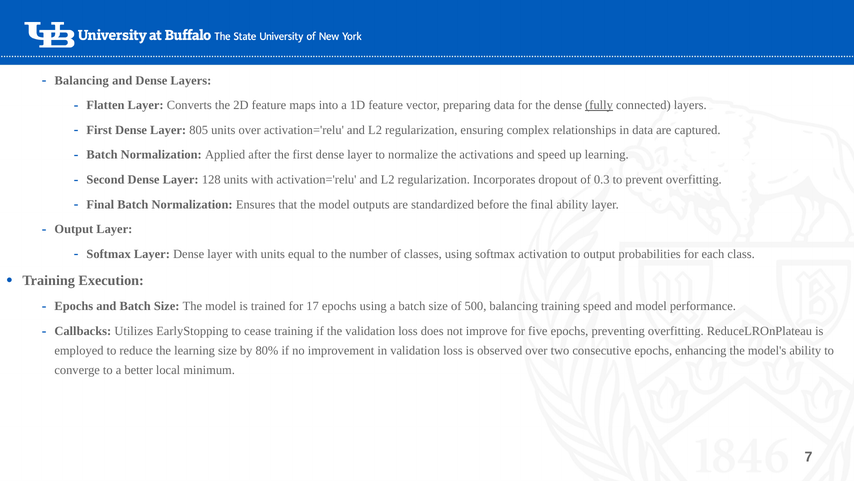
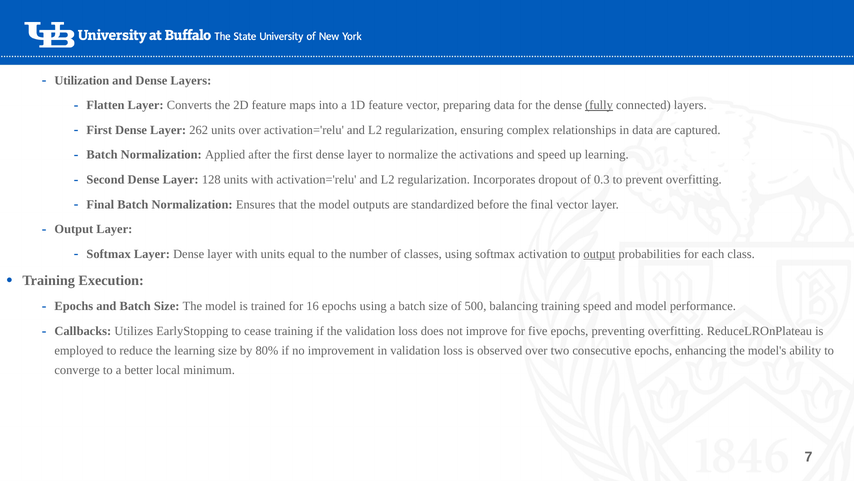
Balancing at (82, 80): Balancing -> Utilization
805: 805 -> 262
final ability: ability -> vector
output at (599, 254) underline: none -> present
17: 17 -> 16
